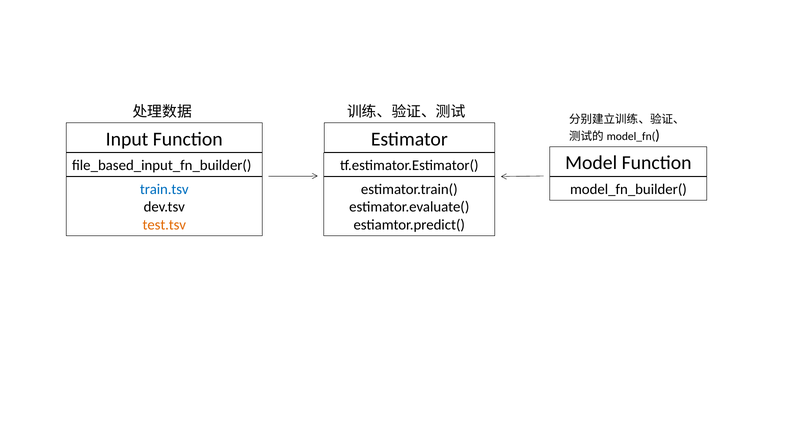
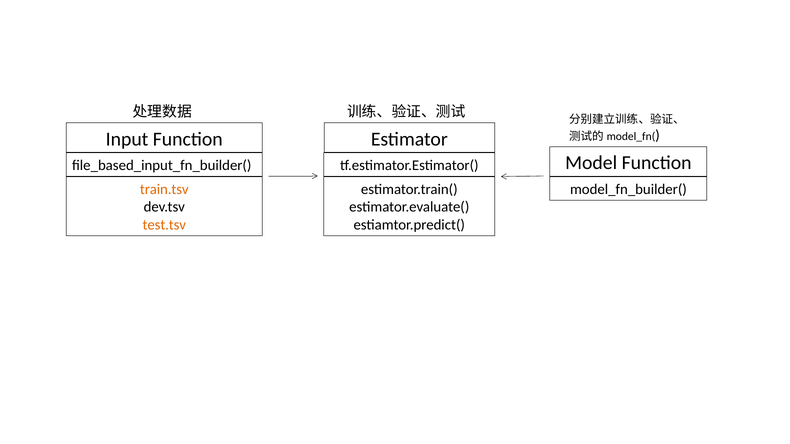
train.tsv colour: blue -> orange
